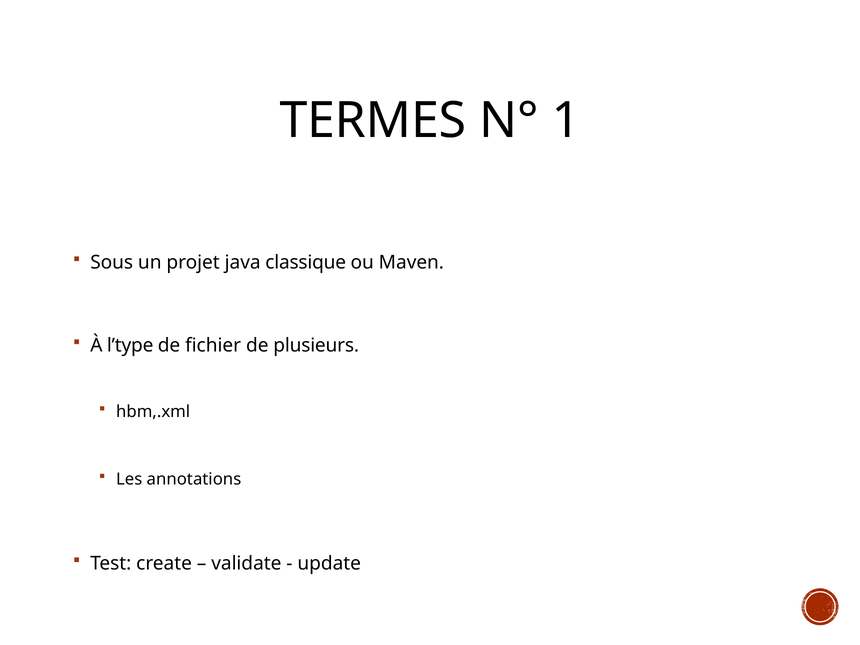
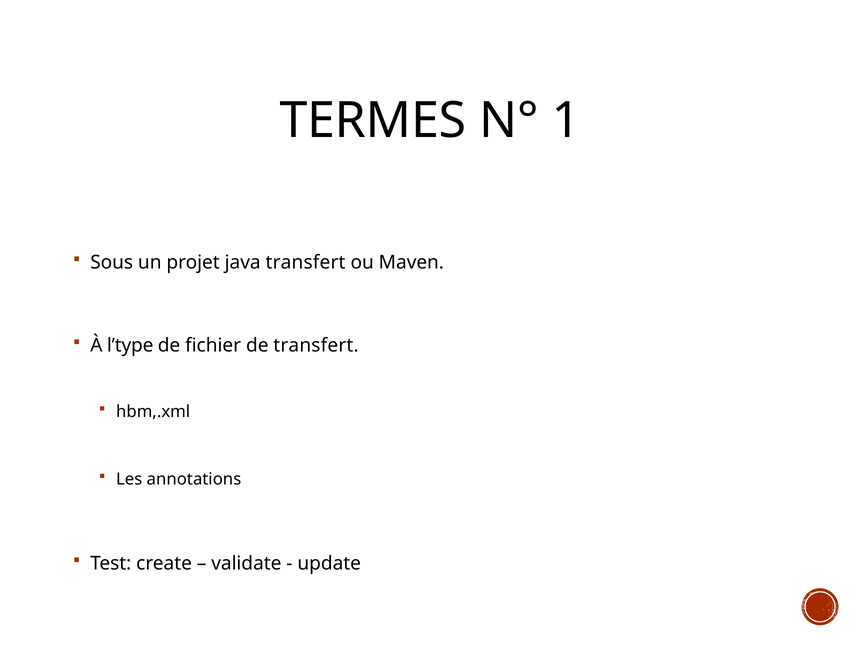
java classique: classique -> transfert
de plusieurs: plusieurs -> transfert
